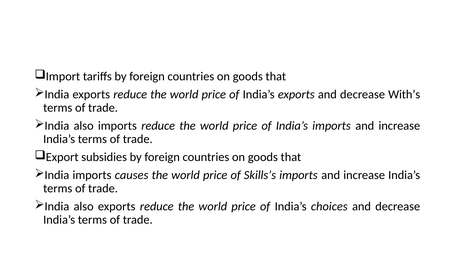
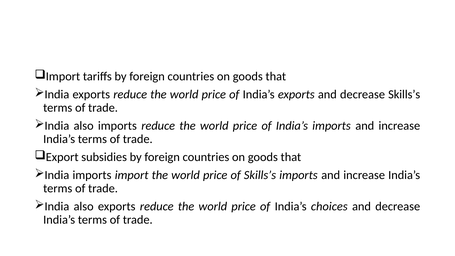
decrease With’s: With’s -> Skills’s
imports causes: causes -> import
